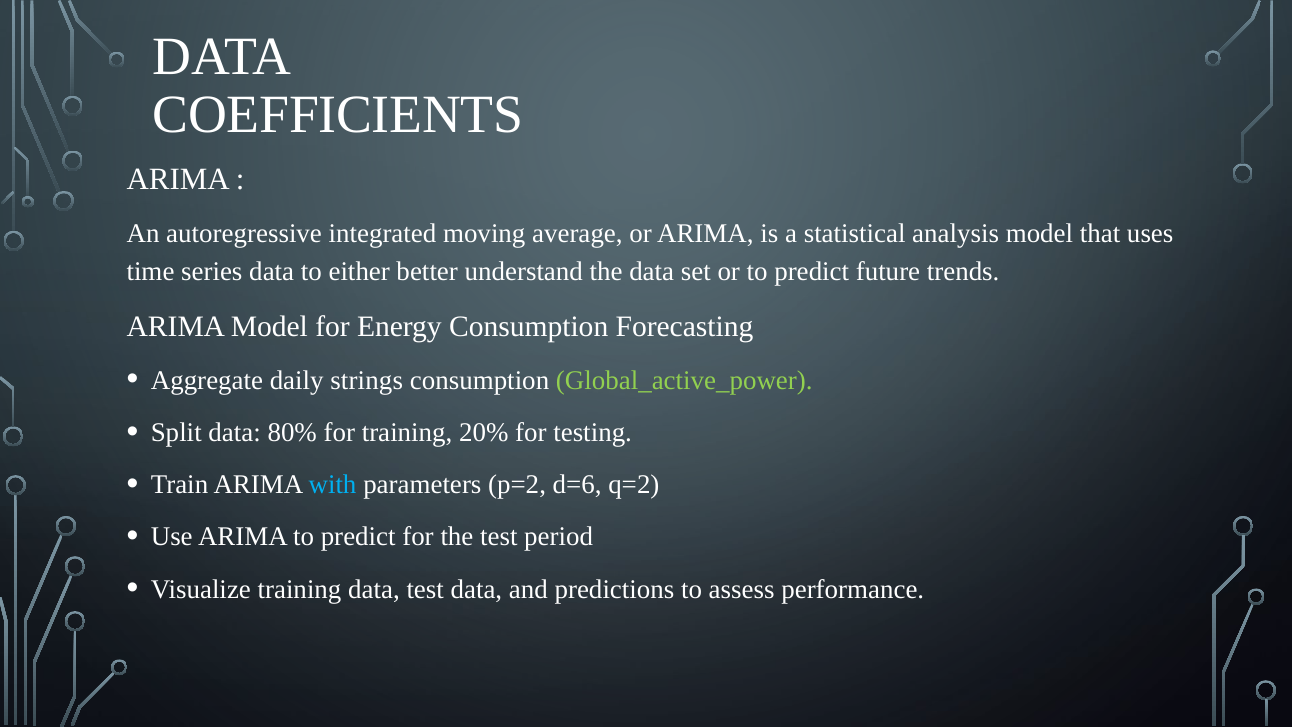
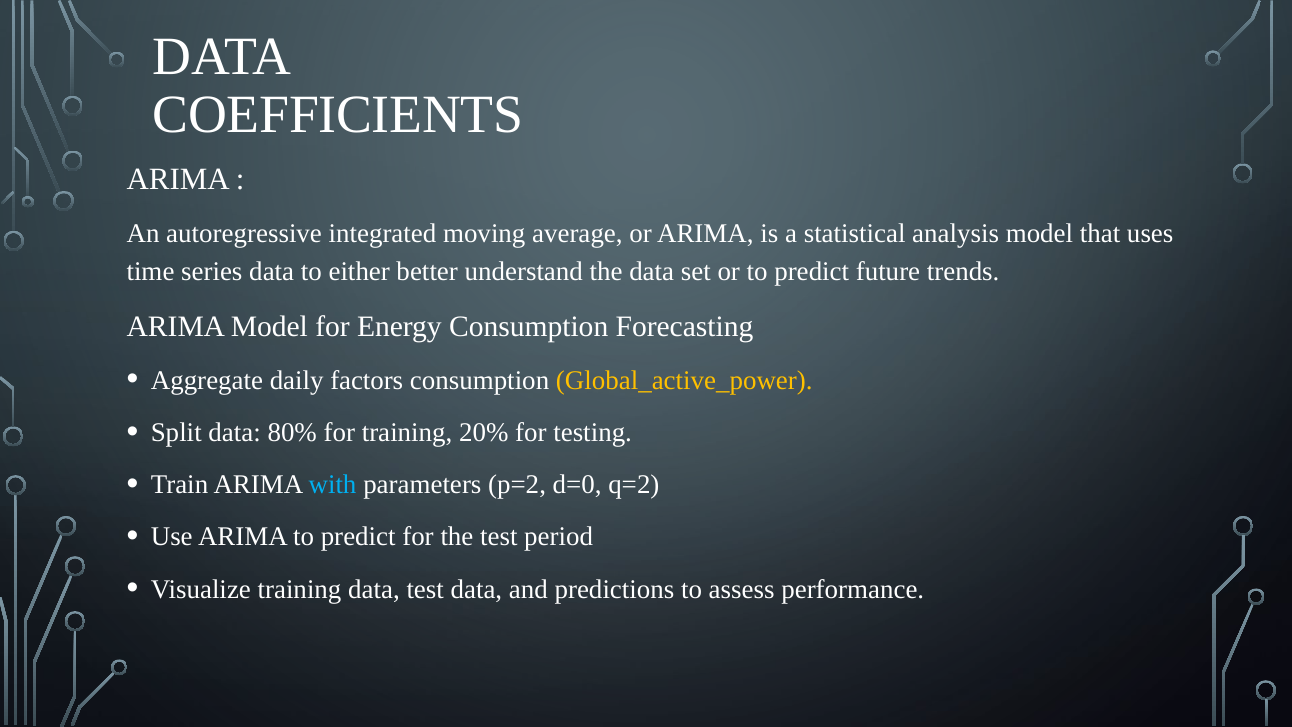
strings: strings -> factors
Global_active_power colour: light green -> yellow
d=6: d=6 -> d=0
